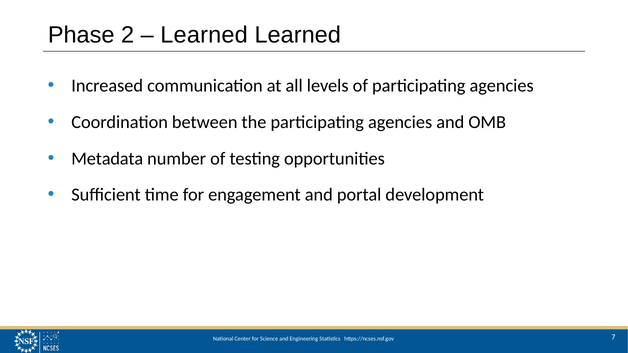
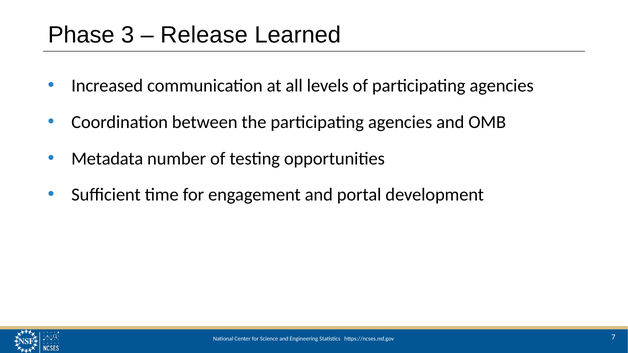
2: 2 -> 3
Learned at (204, 35): Learned -> Release
